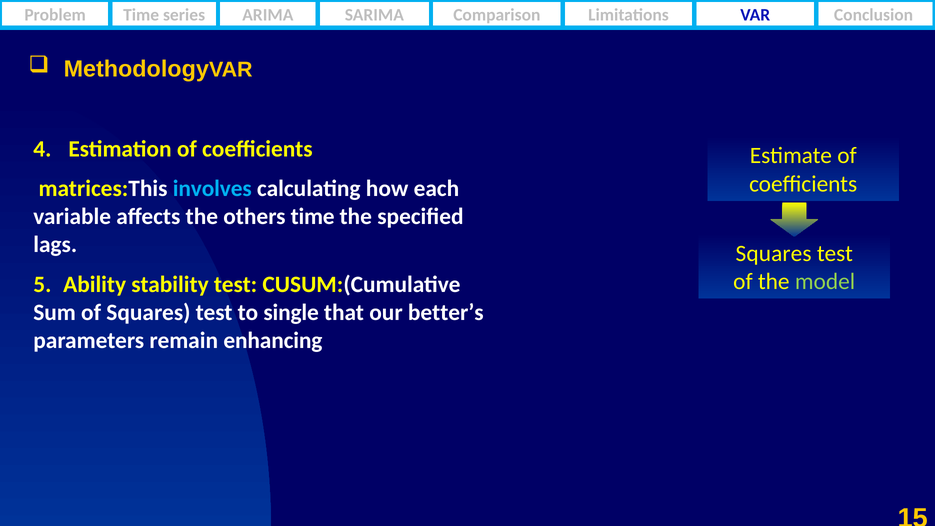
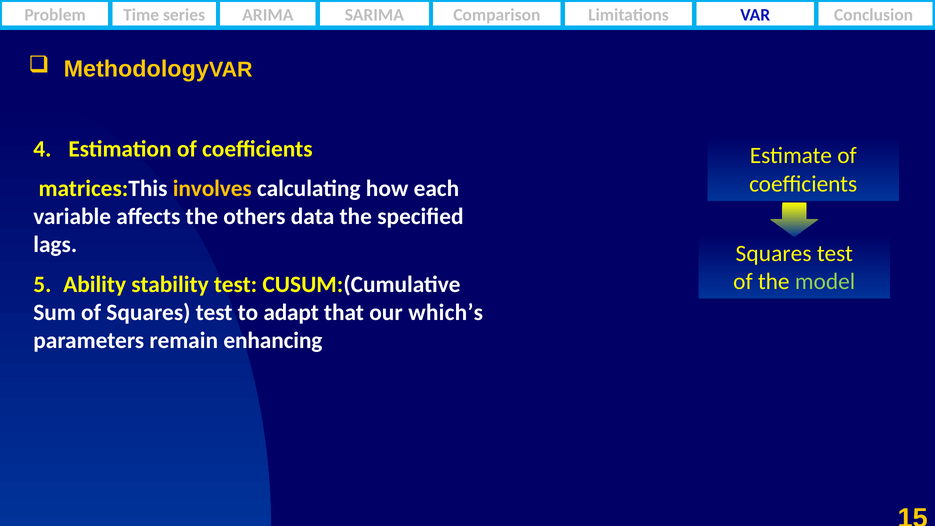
involves colour: light blue -> yellow
others time: time -> data
single: single -> adapt
better’s: better’s -> which’s
